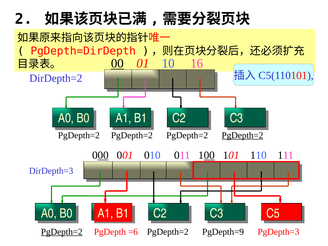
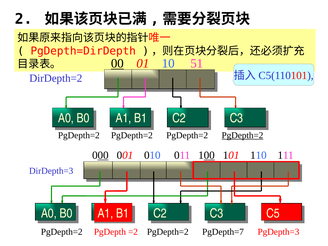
16: 16 -> 51
PgDepth=2 at (62, 232) underline: present -> none
=6: =6 -> =2
PgDepth=9: PgDepth=9 -> PgDepth=7
